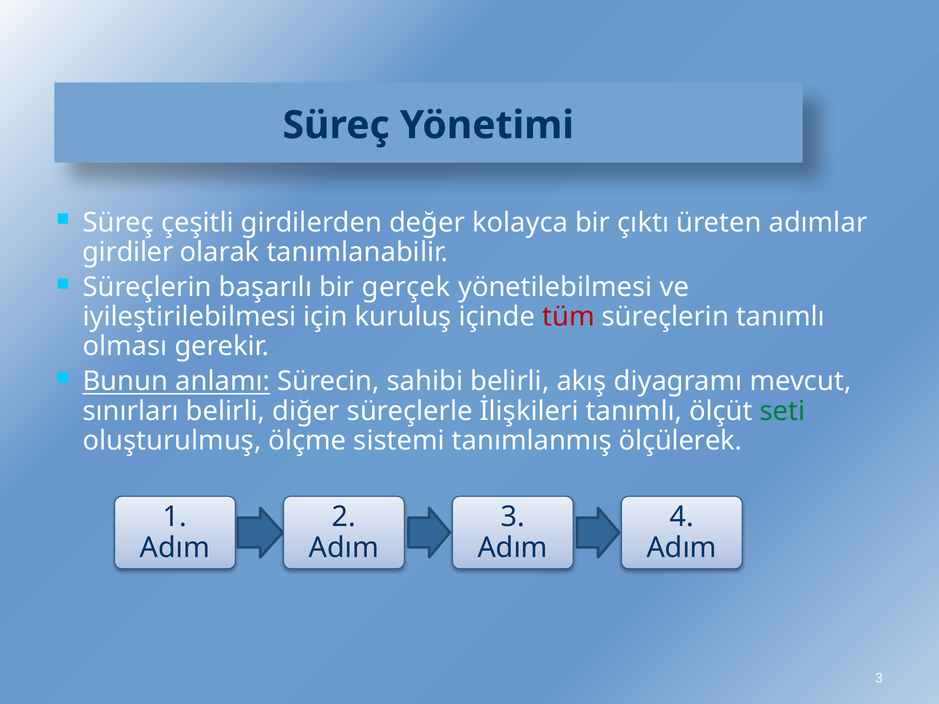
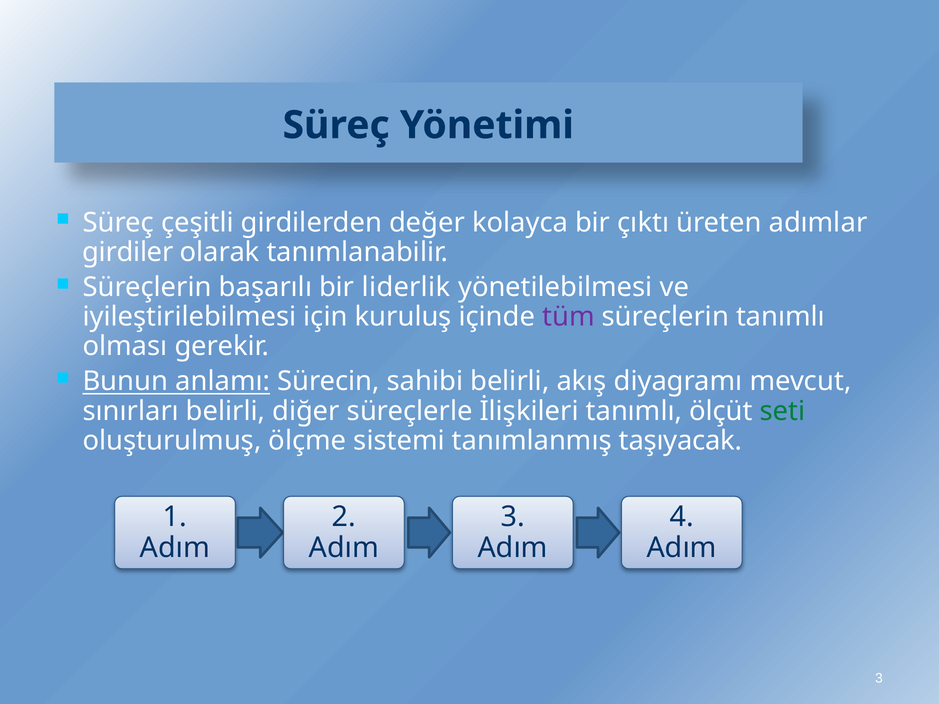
gerçek: gerçek -> liderlik
tüm colour: red -> purple
ölçülerek: ölçülerek -> taşıyacak
